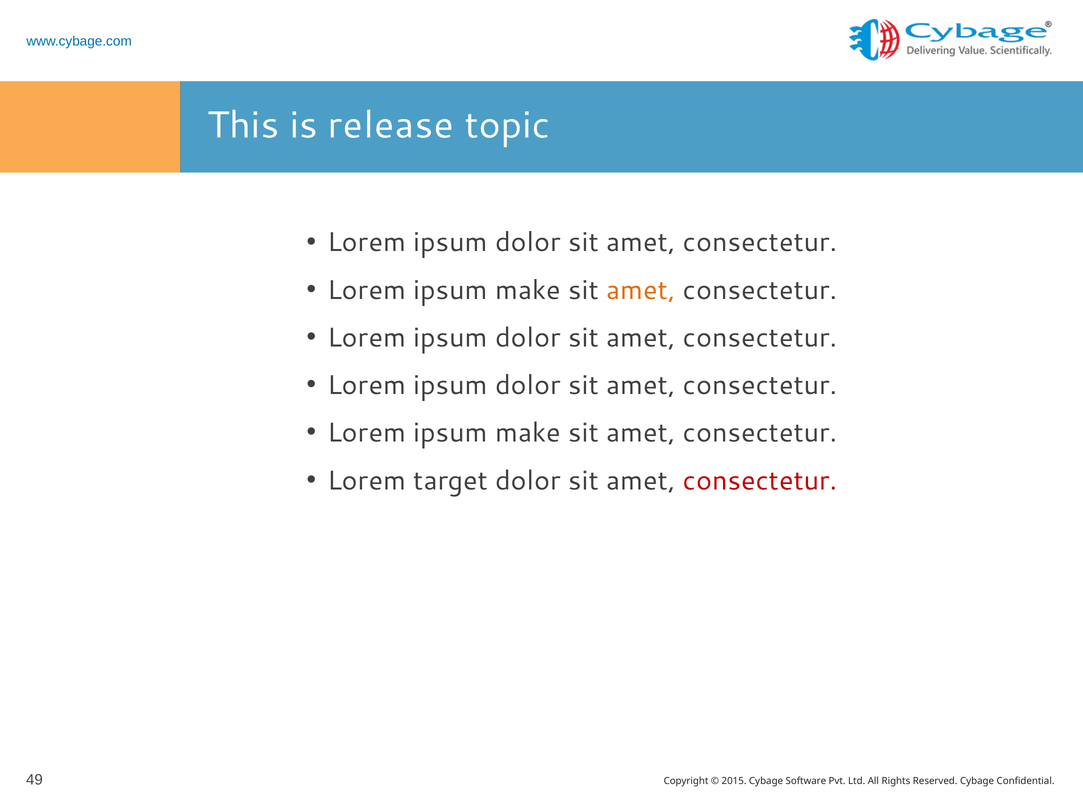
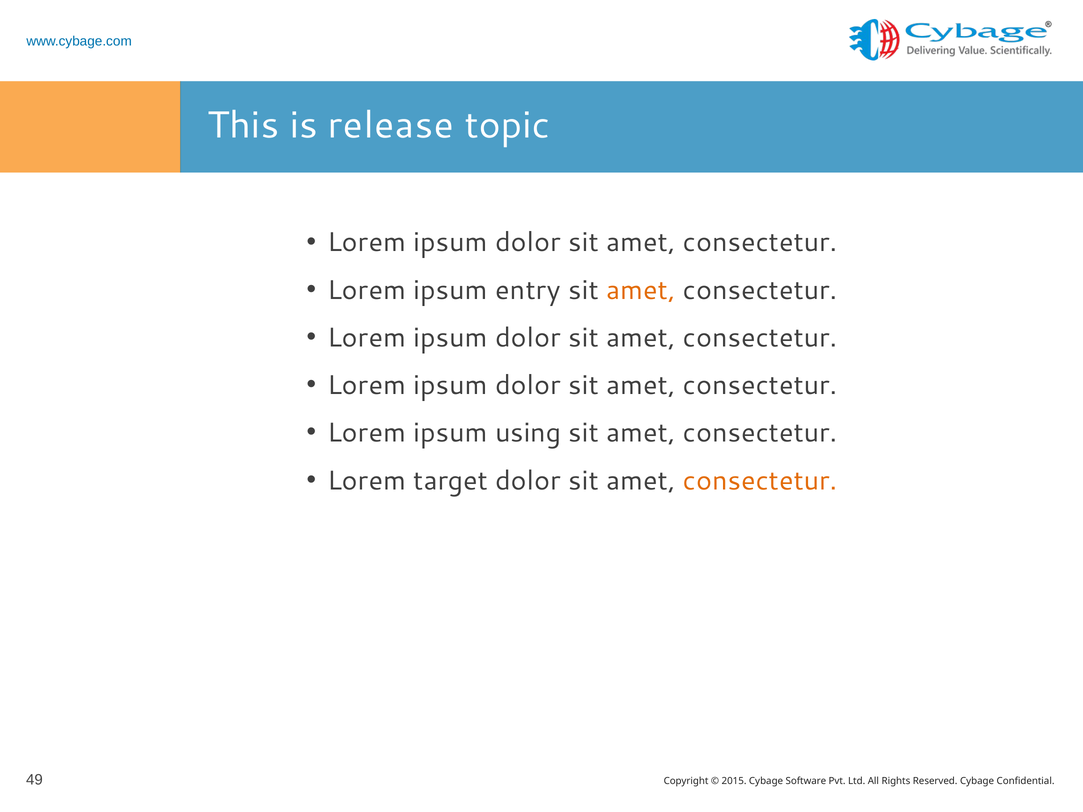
make at (528, 290): make -> entry
make at (528, 433): make -> using
consectetur at (760, 481) colour: red -> orange
